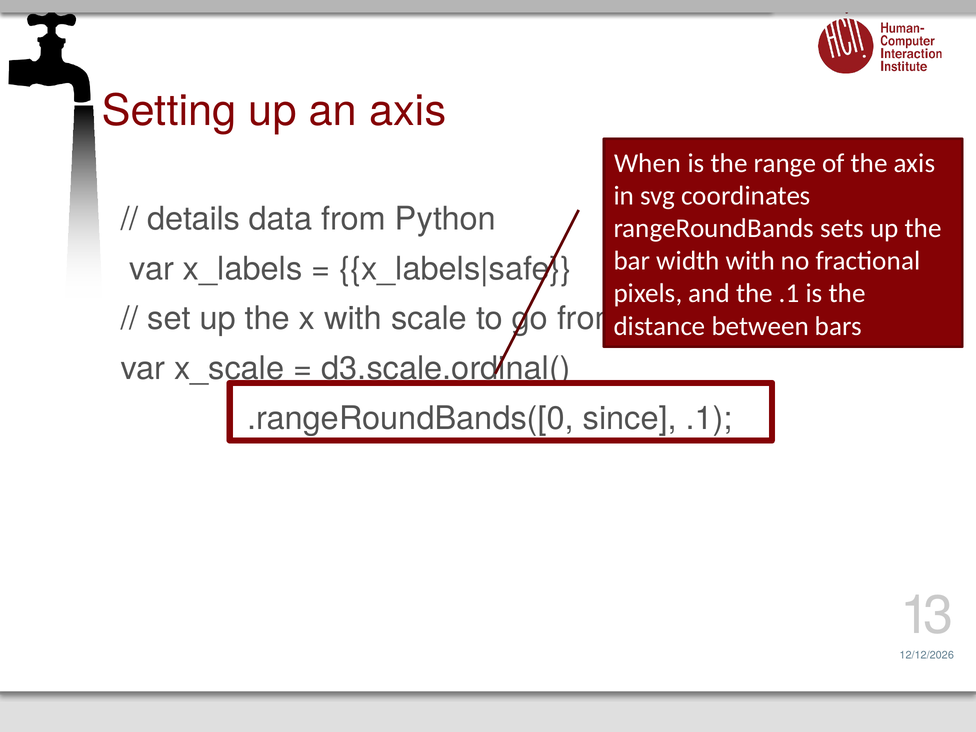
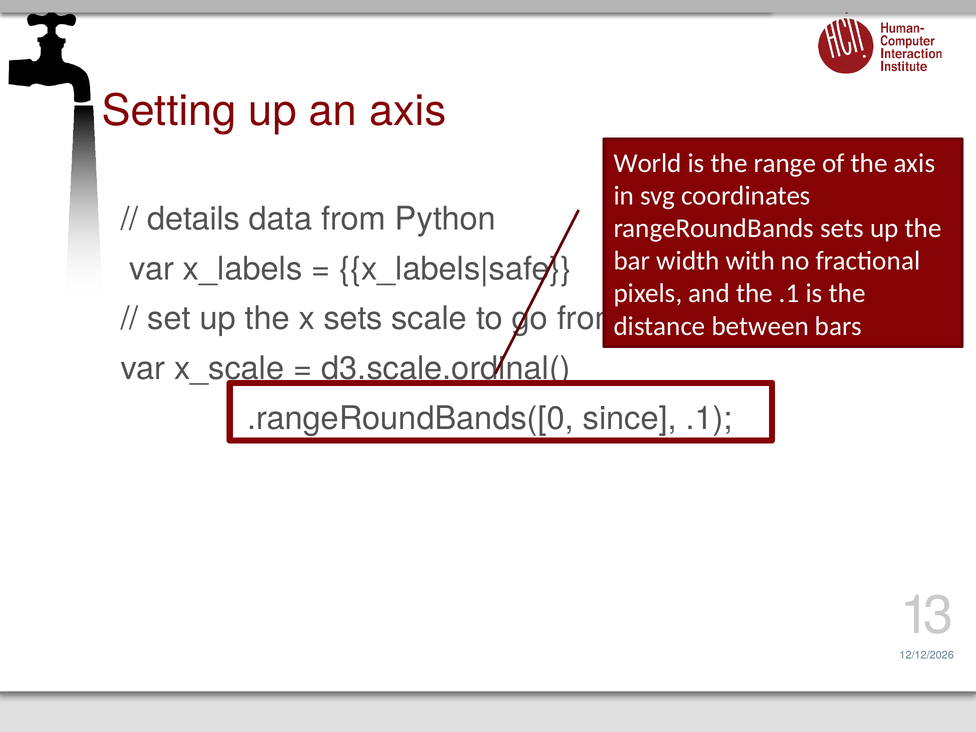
When: When -> World
x with: with -> sets
